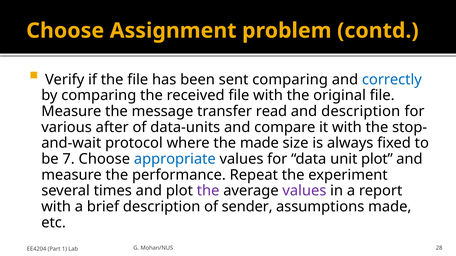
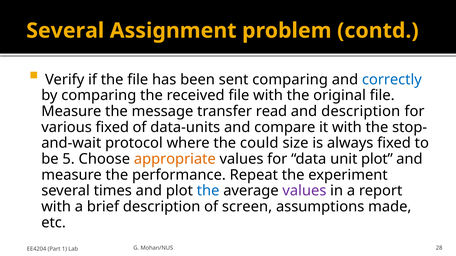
Choose at (65, 31): Choose -> Several
various after: after -> fixed
the made: made -> could
7: 7 -> 5
appropriate colour: blue -> orange
the at (208, 191) colour: purple -> blue
sender: sender -> screen
